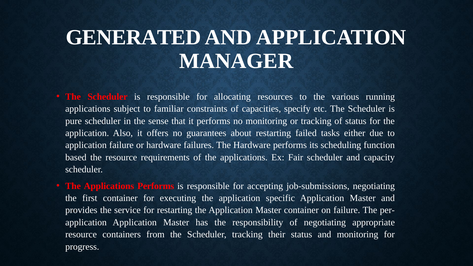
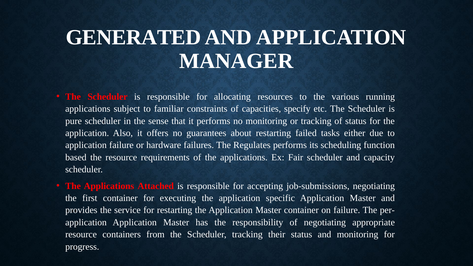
The Hardware: Hardware -> Regulates
Applications Performs: Performs -> Attached
